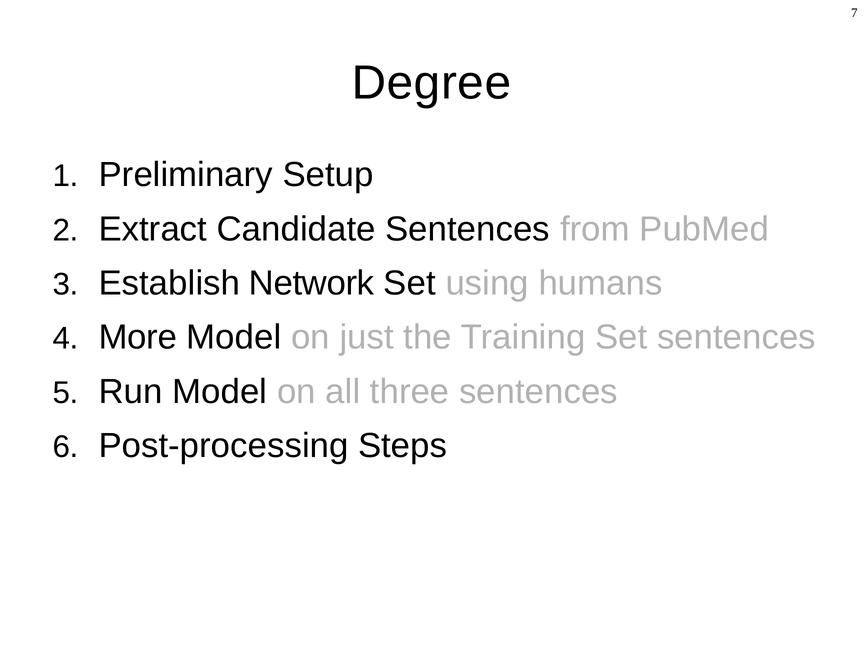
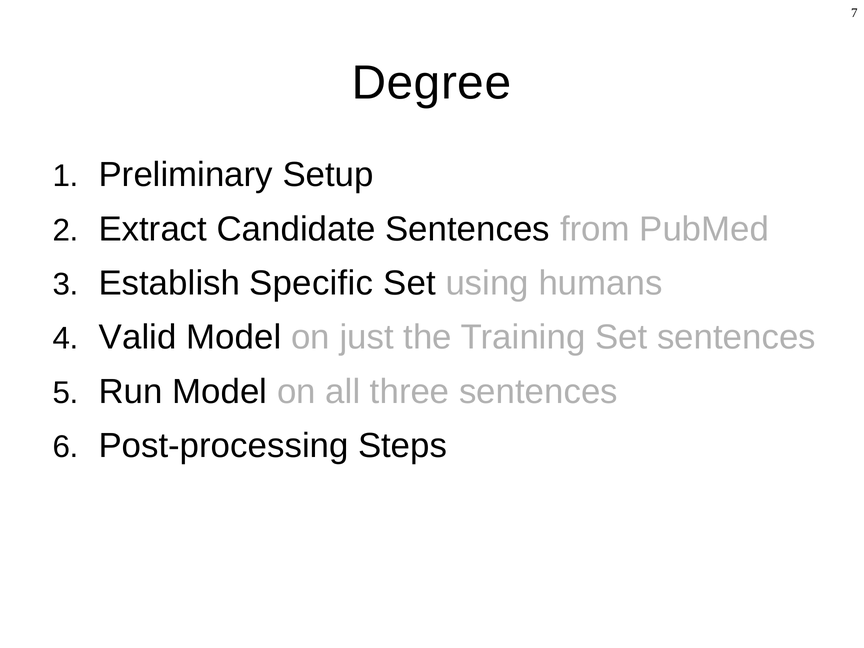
Network: Network -> Specific
More: More -> Valid
